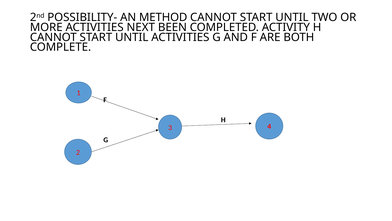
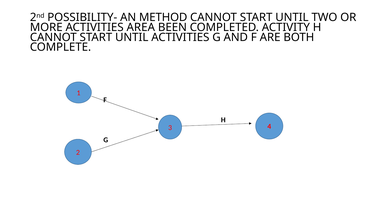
NEXT: NEXT -> AREA
